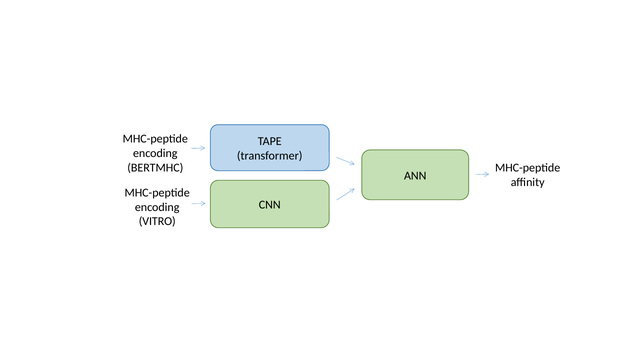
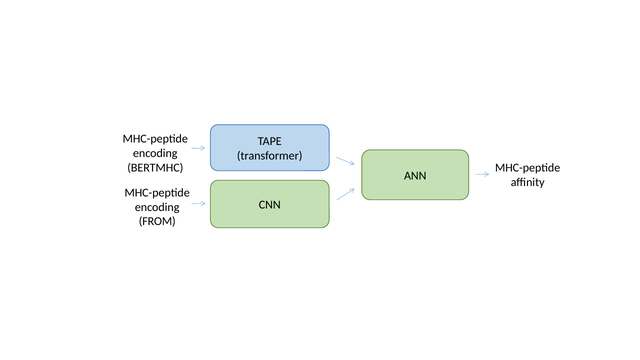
VITRO: VITRO -> FROM
